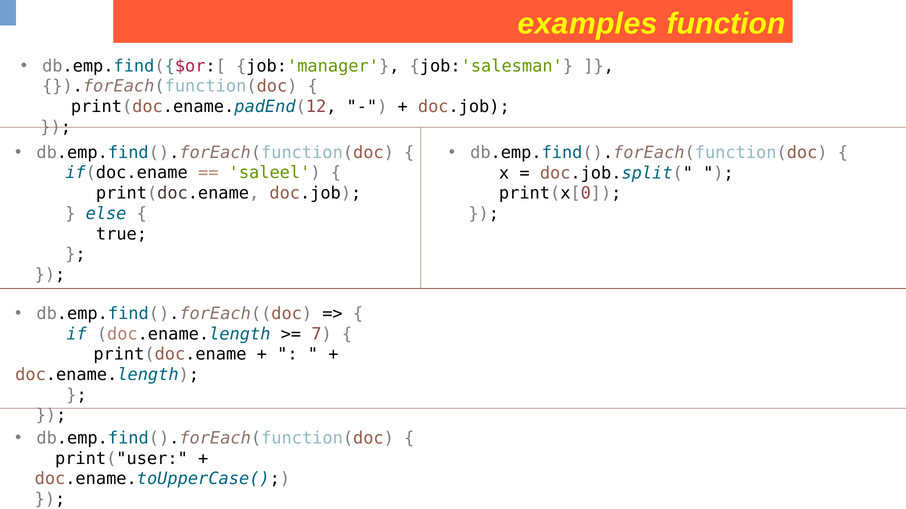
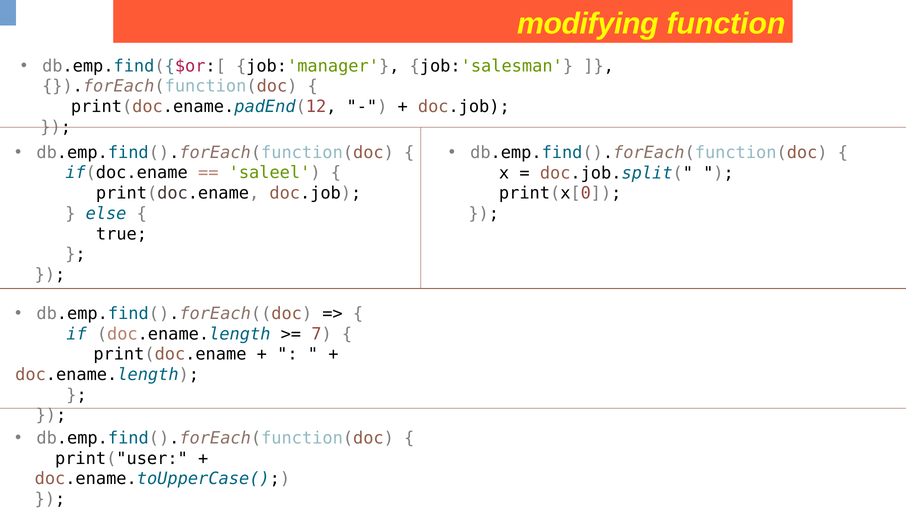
examples: examples -> modifying
